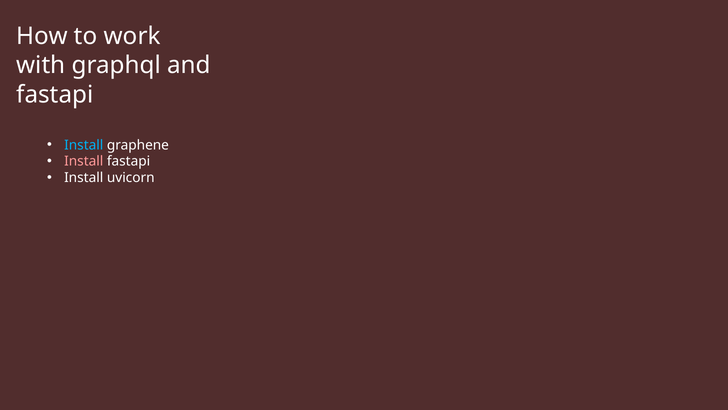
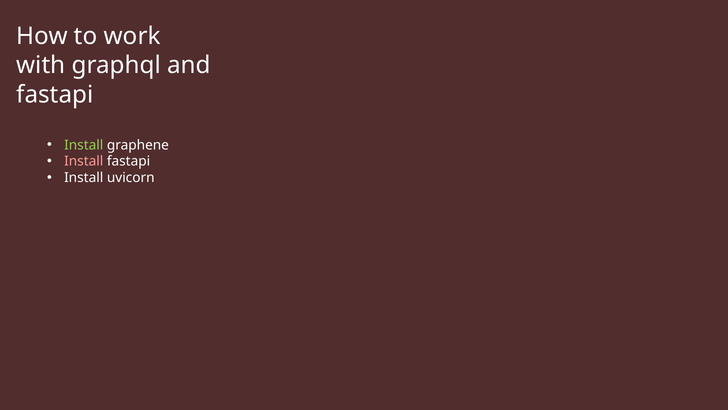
Install at (84, 145) colour: light blue -> light green
